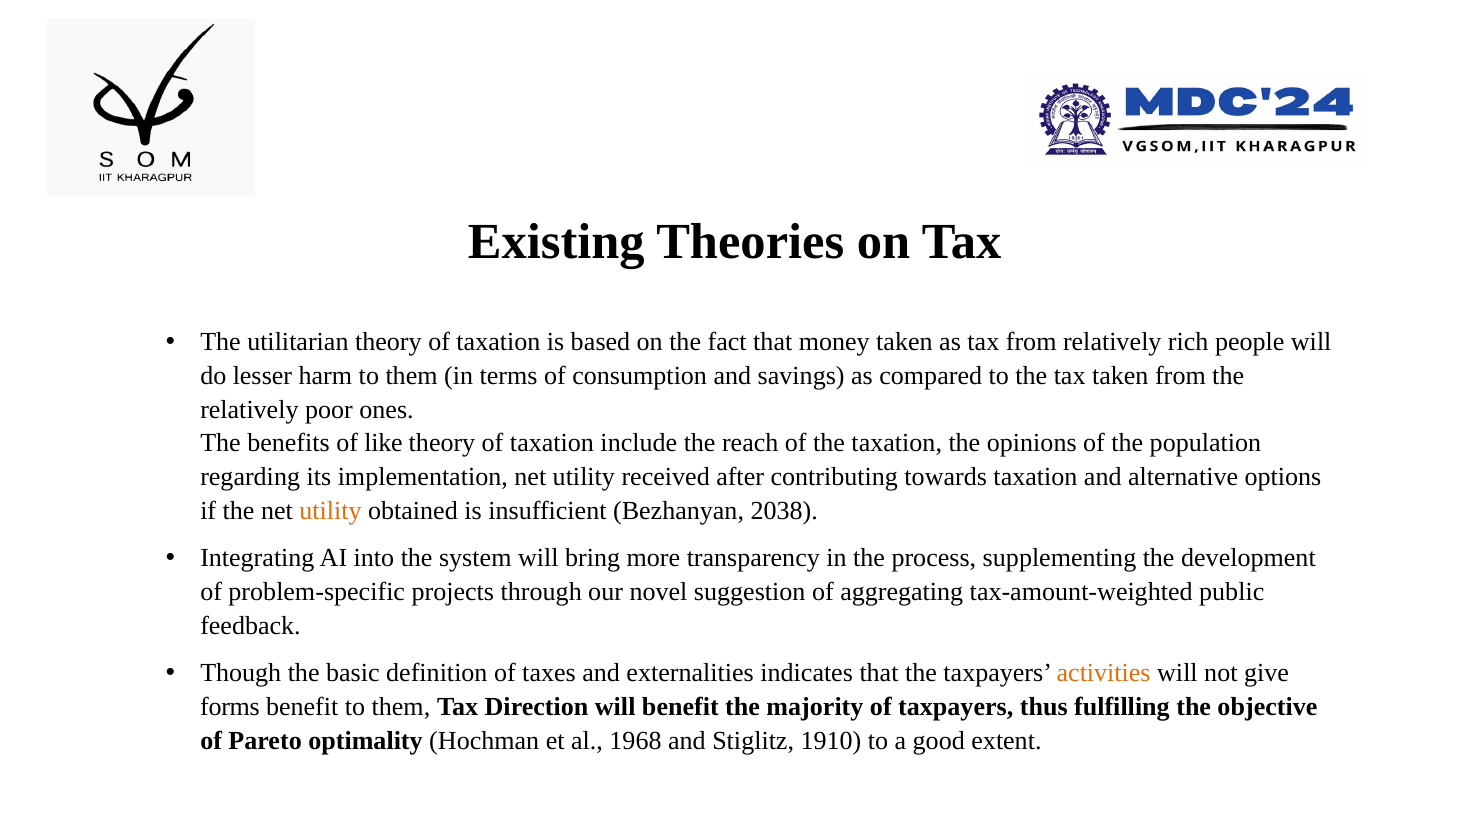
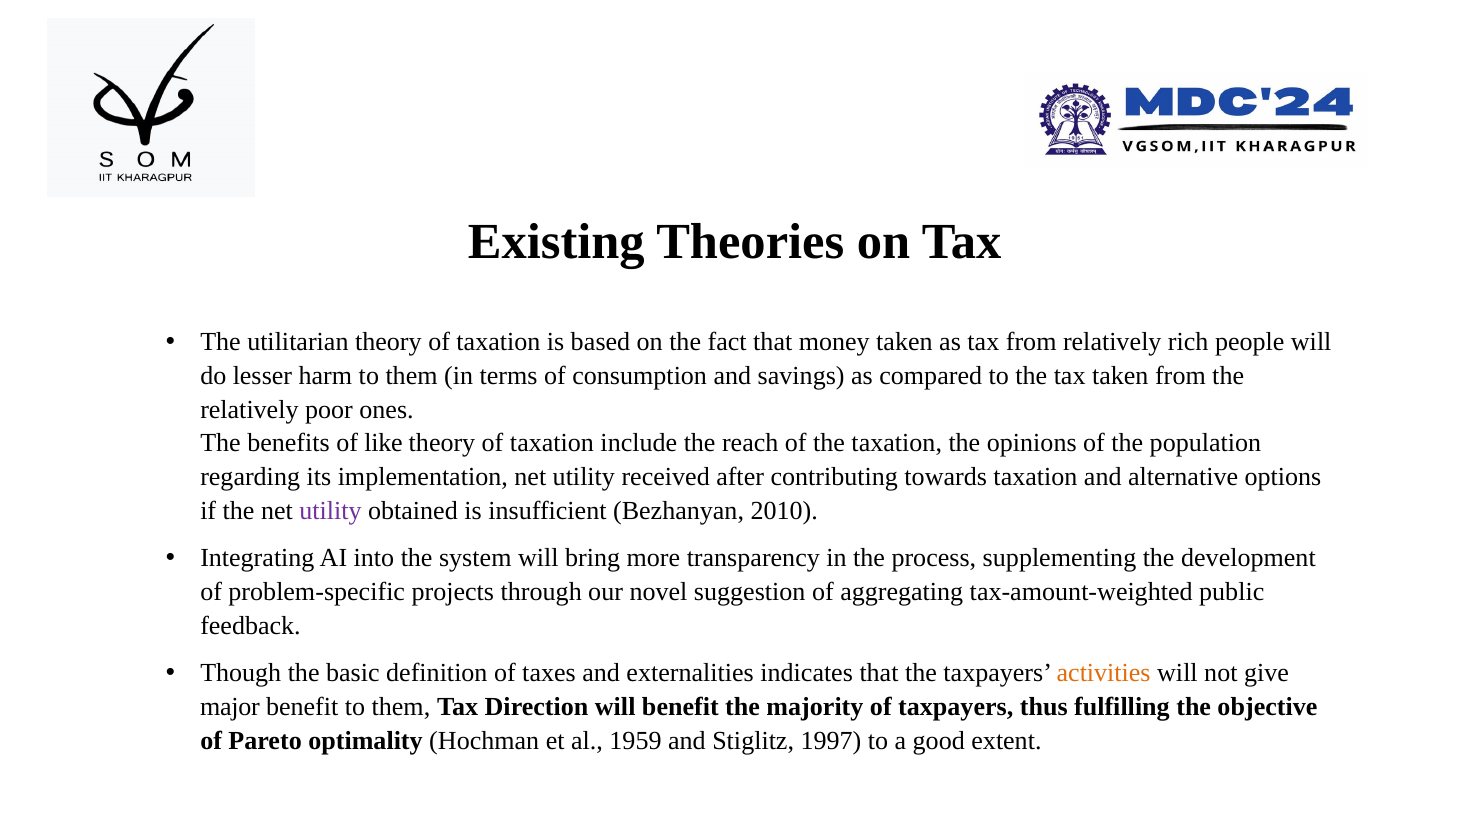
utility at (330, 511) colour: orange -> purple
2038: 2038 -> 2010
forms: forms -> major
1968: 1968 -> 1959
1910: 1910 -> 1997
